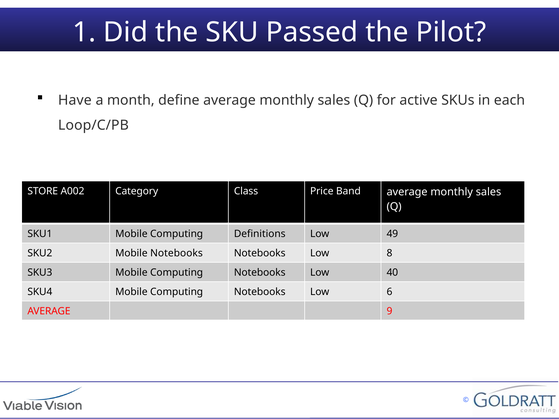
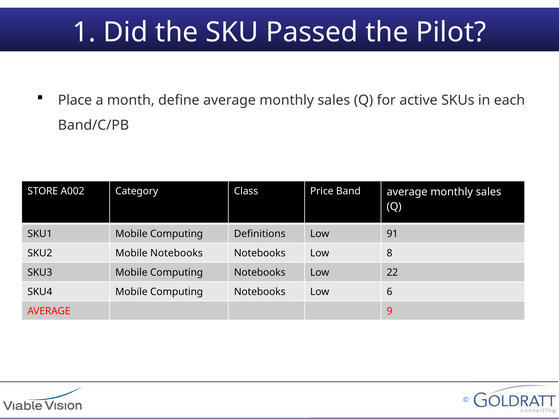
Have: Have -> Place
Loop/C/PB: Loop/C/PB -> Band/C/PB
49: 49 -> 91
40: 40 -> 22
